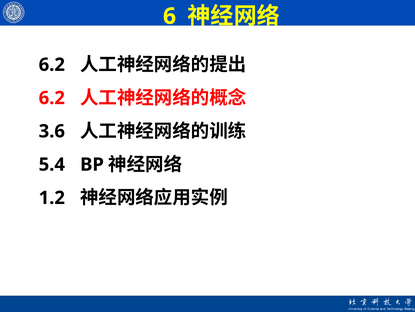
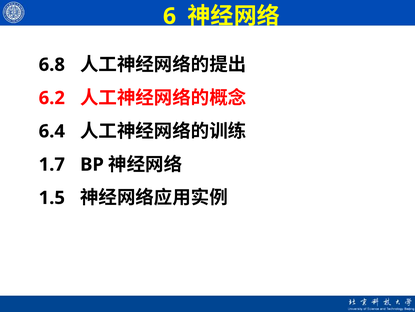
6.2 at (52, 65): 6.2 -> 6.8
3.6: 3.6 -> 6.4
5.4: 5.4 -> 1.7
1.2: 1.2 -> 1.5
